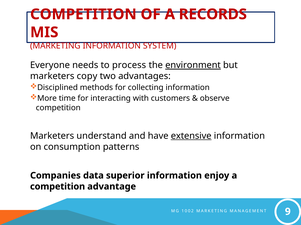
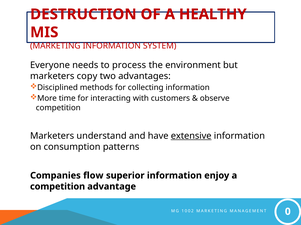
COMPETITION at (83, 14): COMPETITION -> DESTRUCTION
RECORDS: RECORDS -> HEALTHY
environment underline: present -> none
data: data -> flow
9: 9 -> 0
